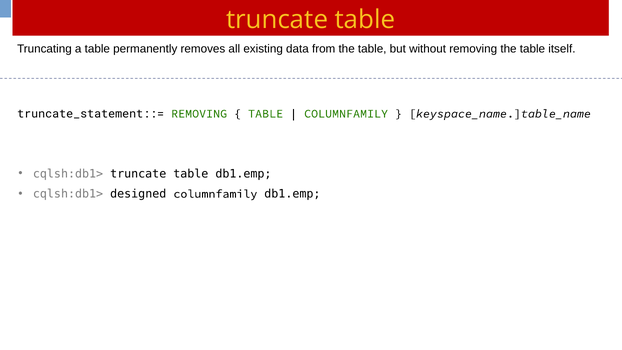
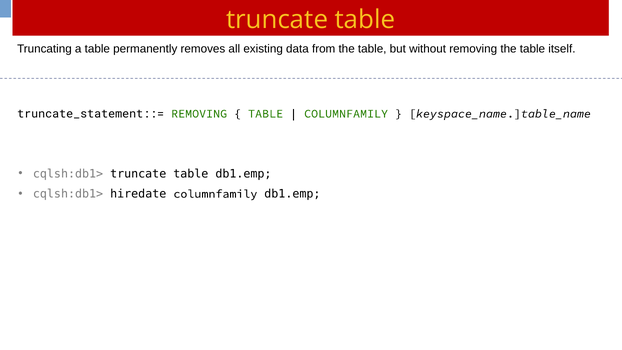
designed: designed -> hiredate
